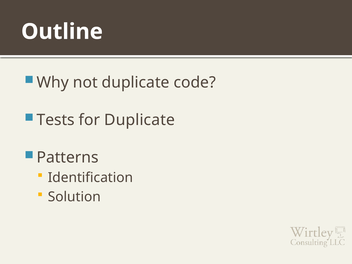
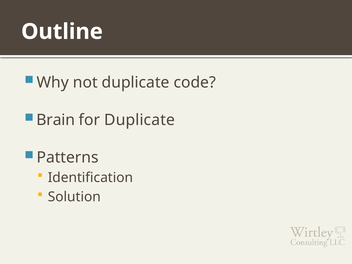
Tests: Tests -> Brain
